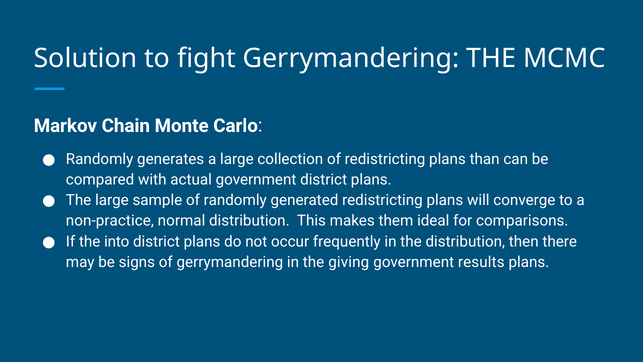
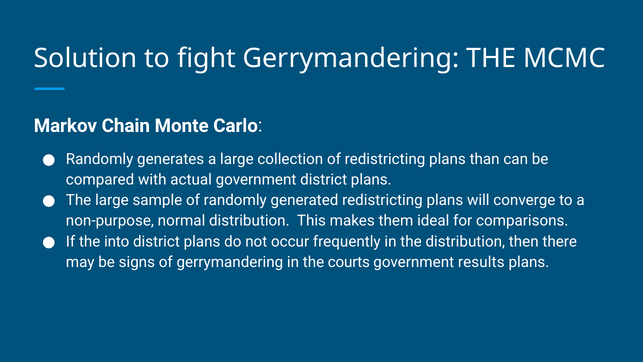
non-practice: non-practice -> non-purpose
giving: giving -> courts
